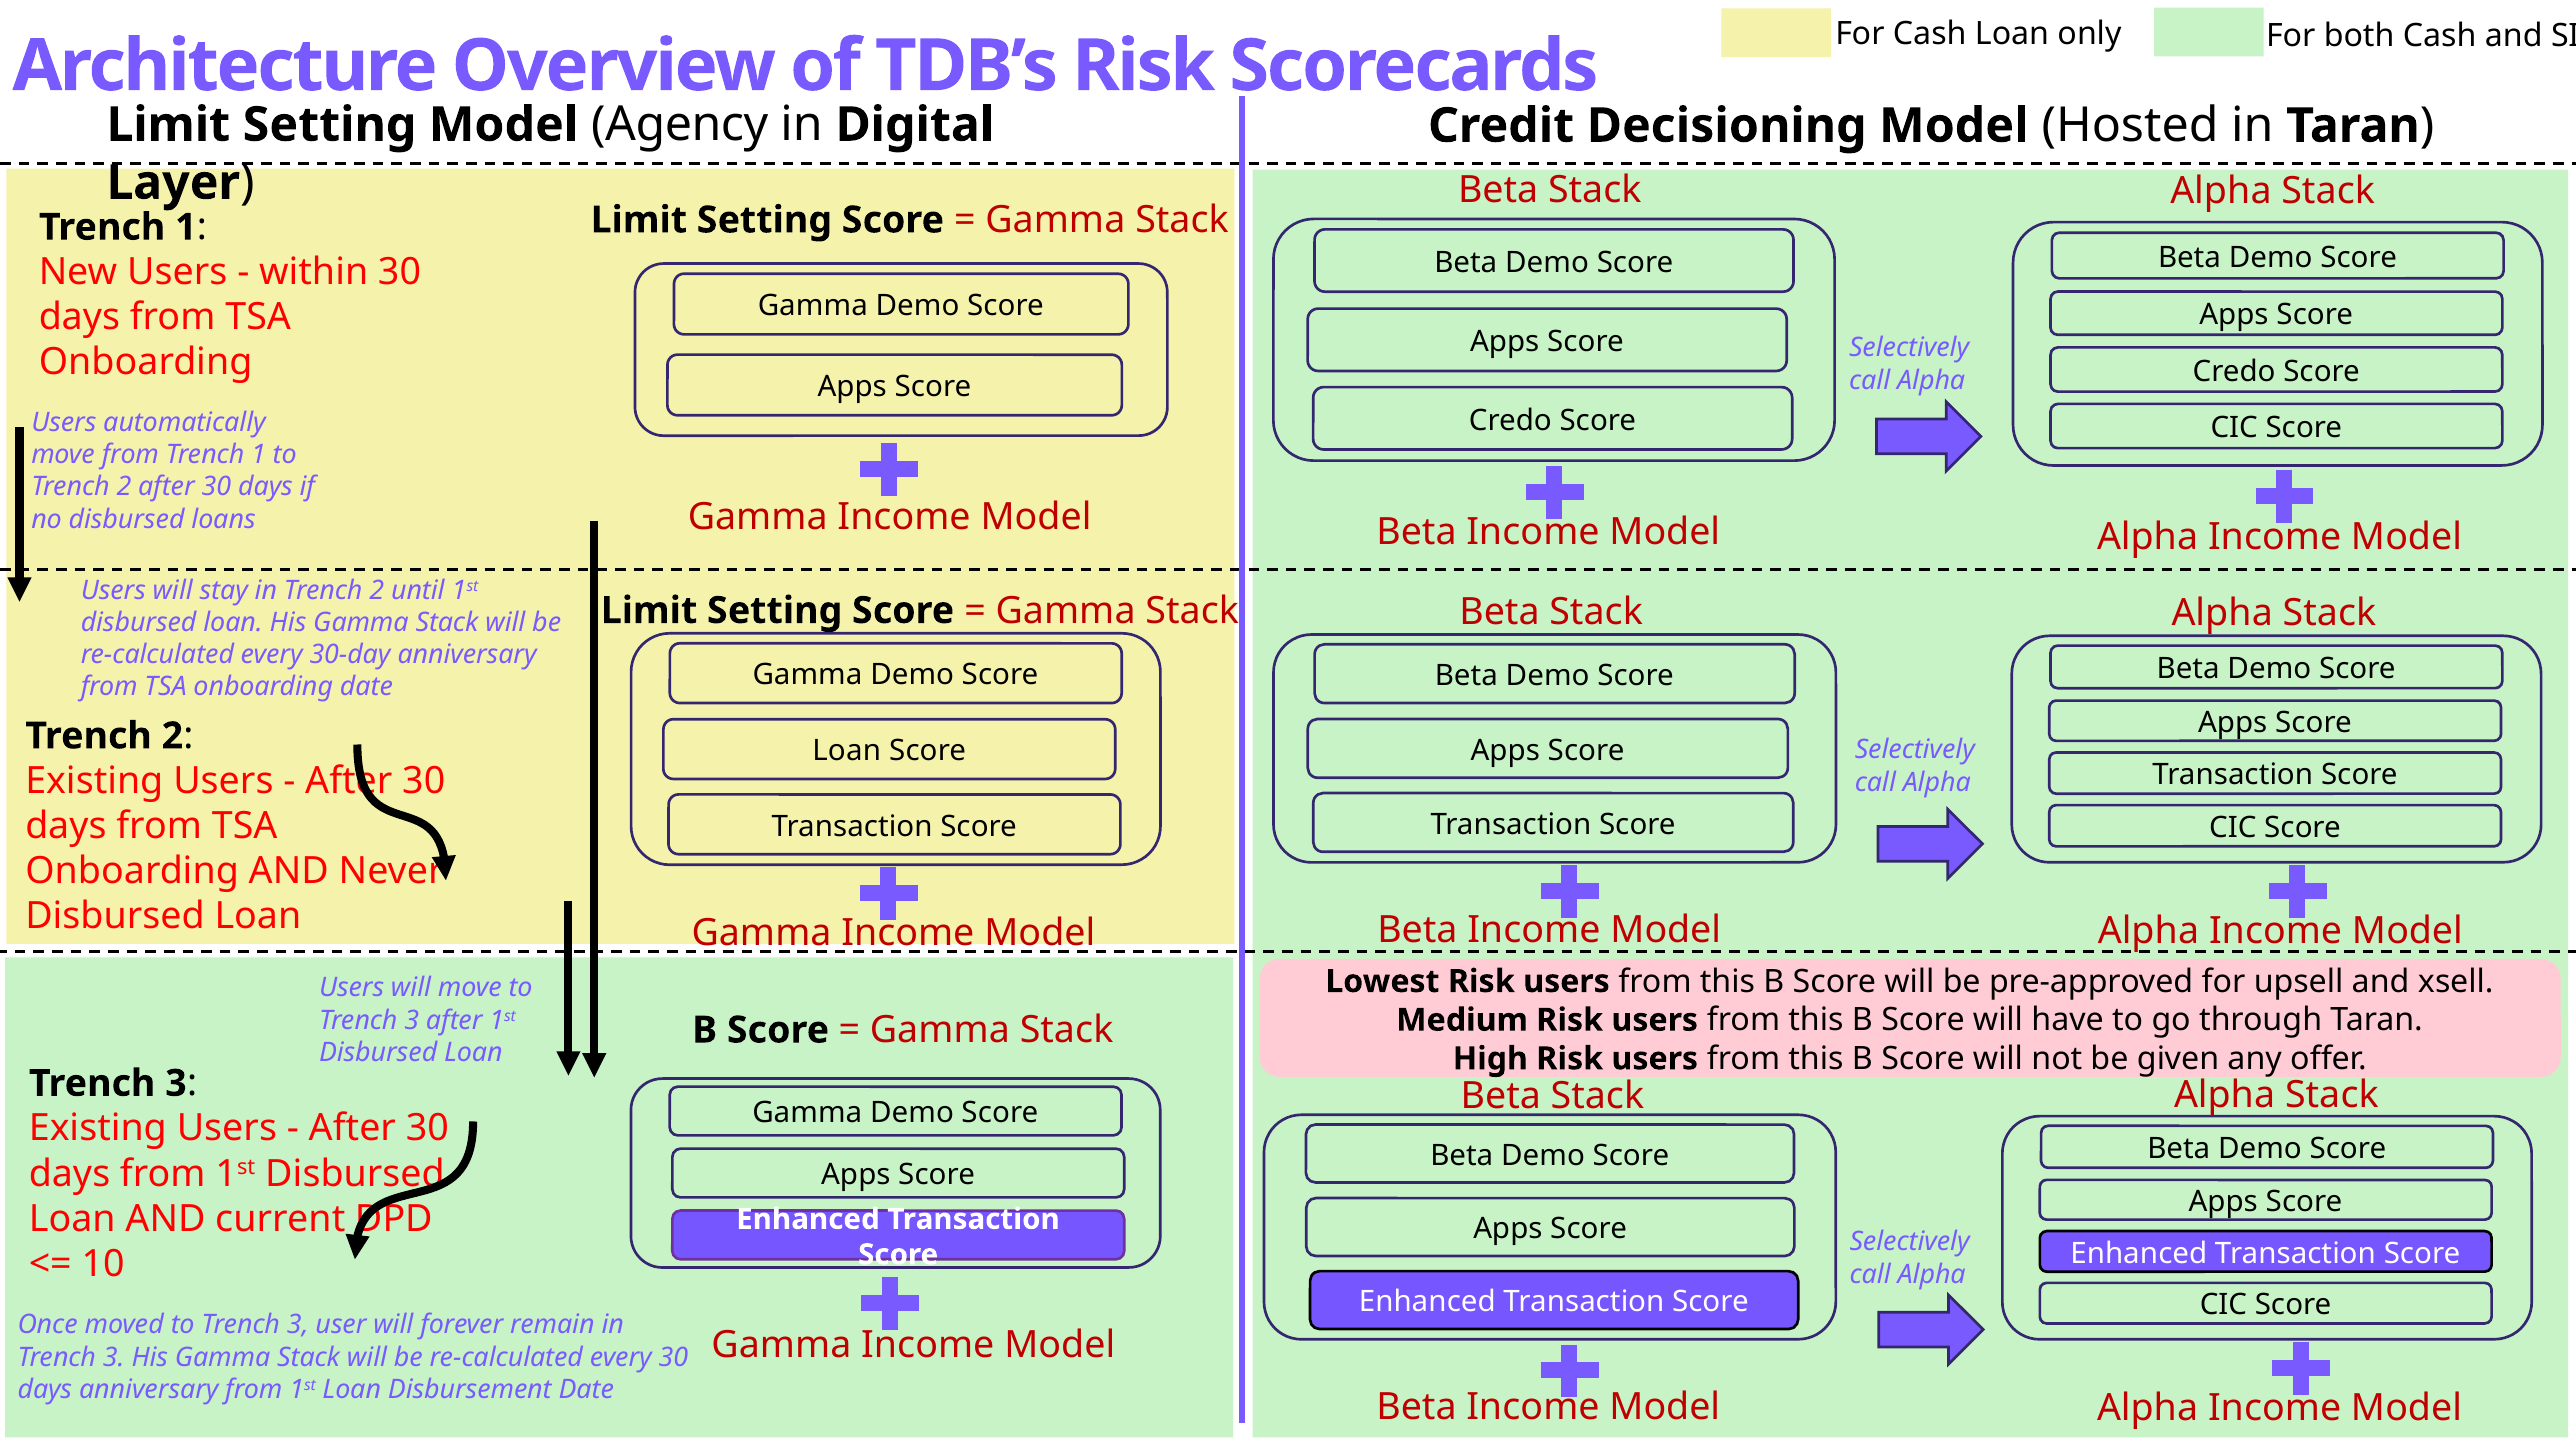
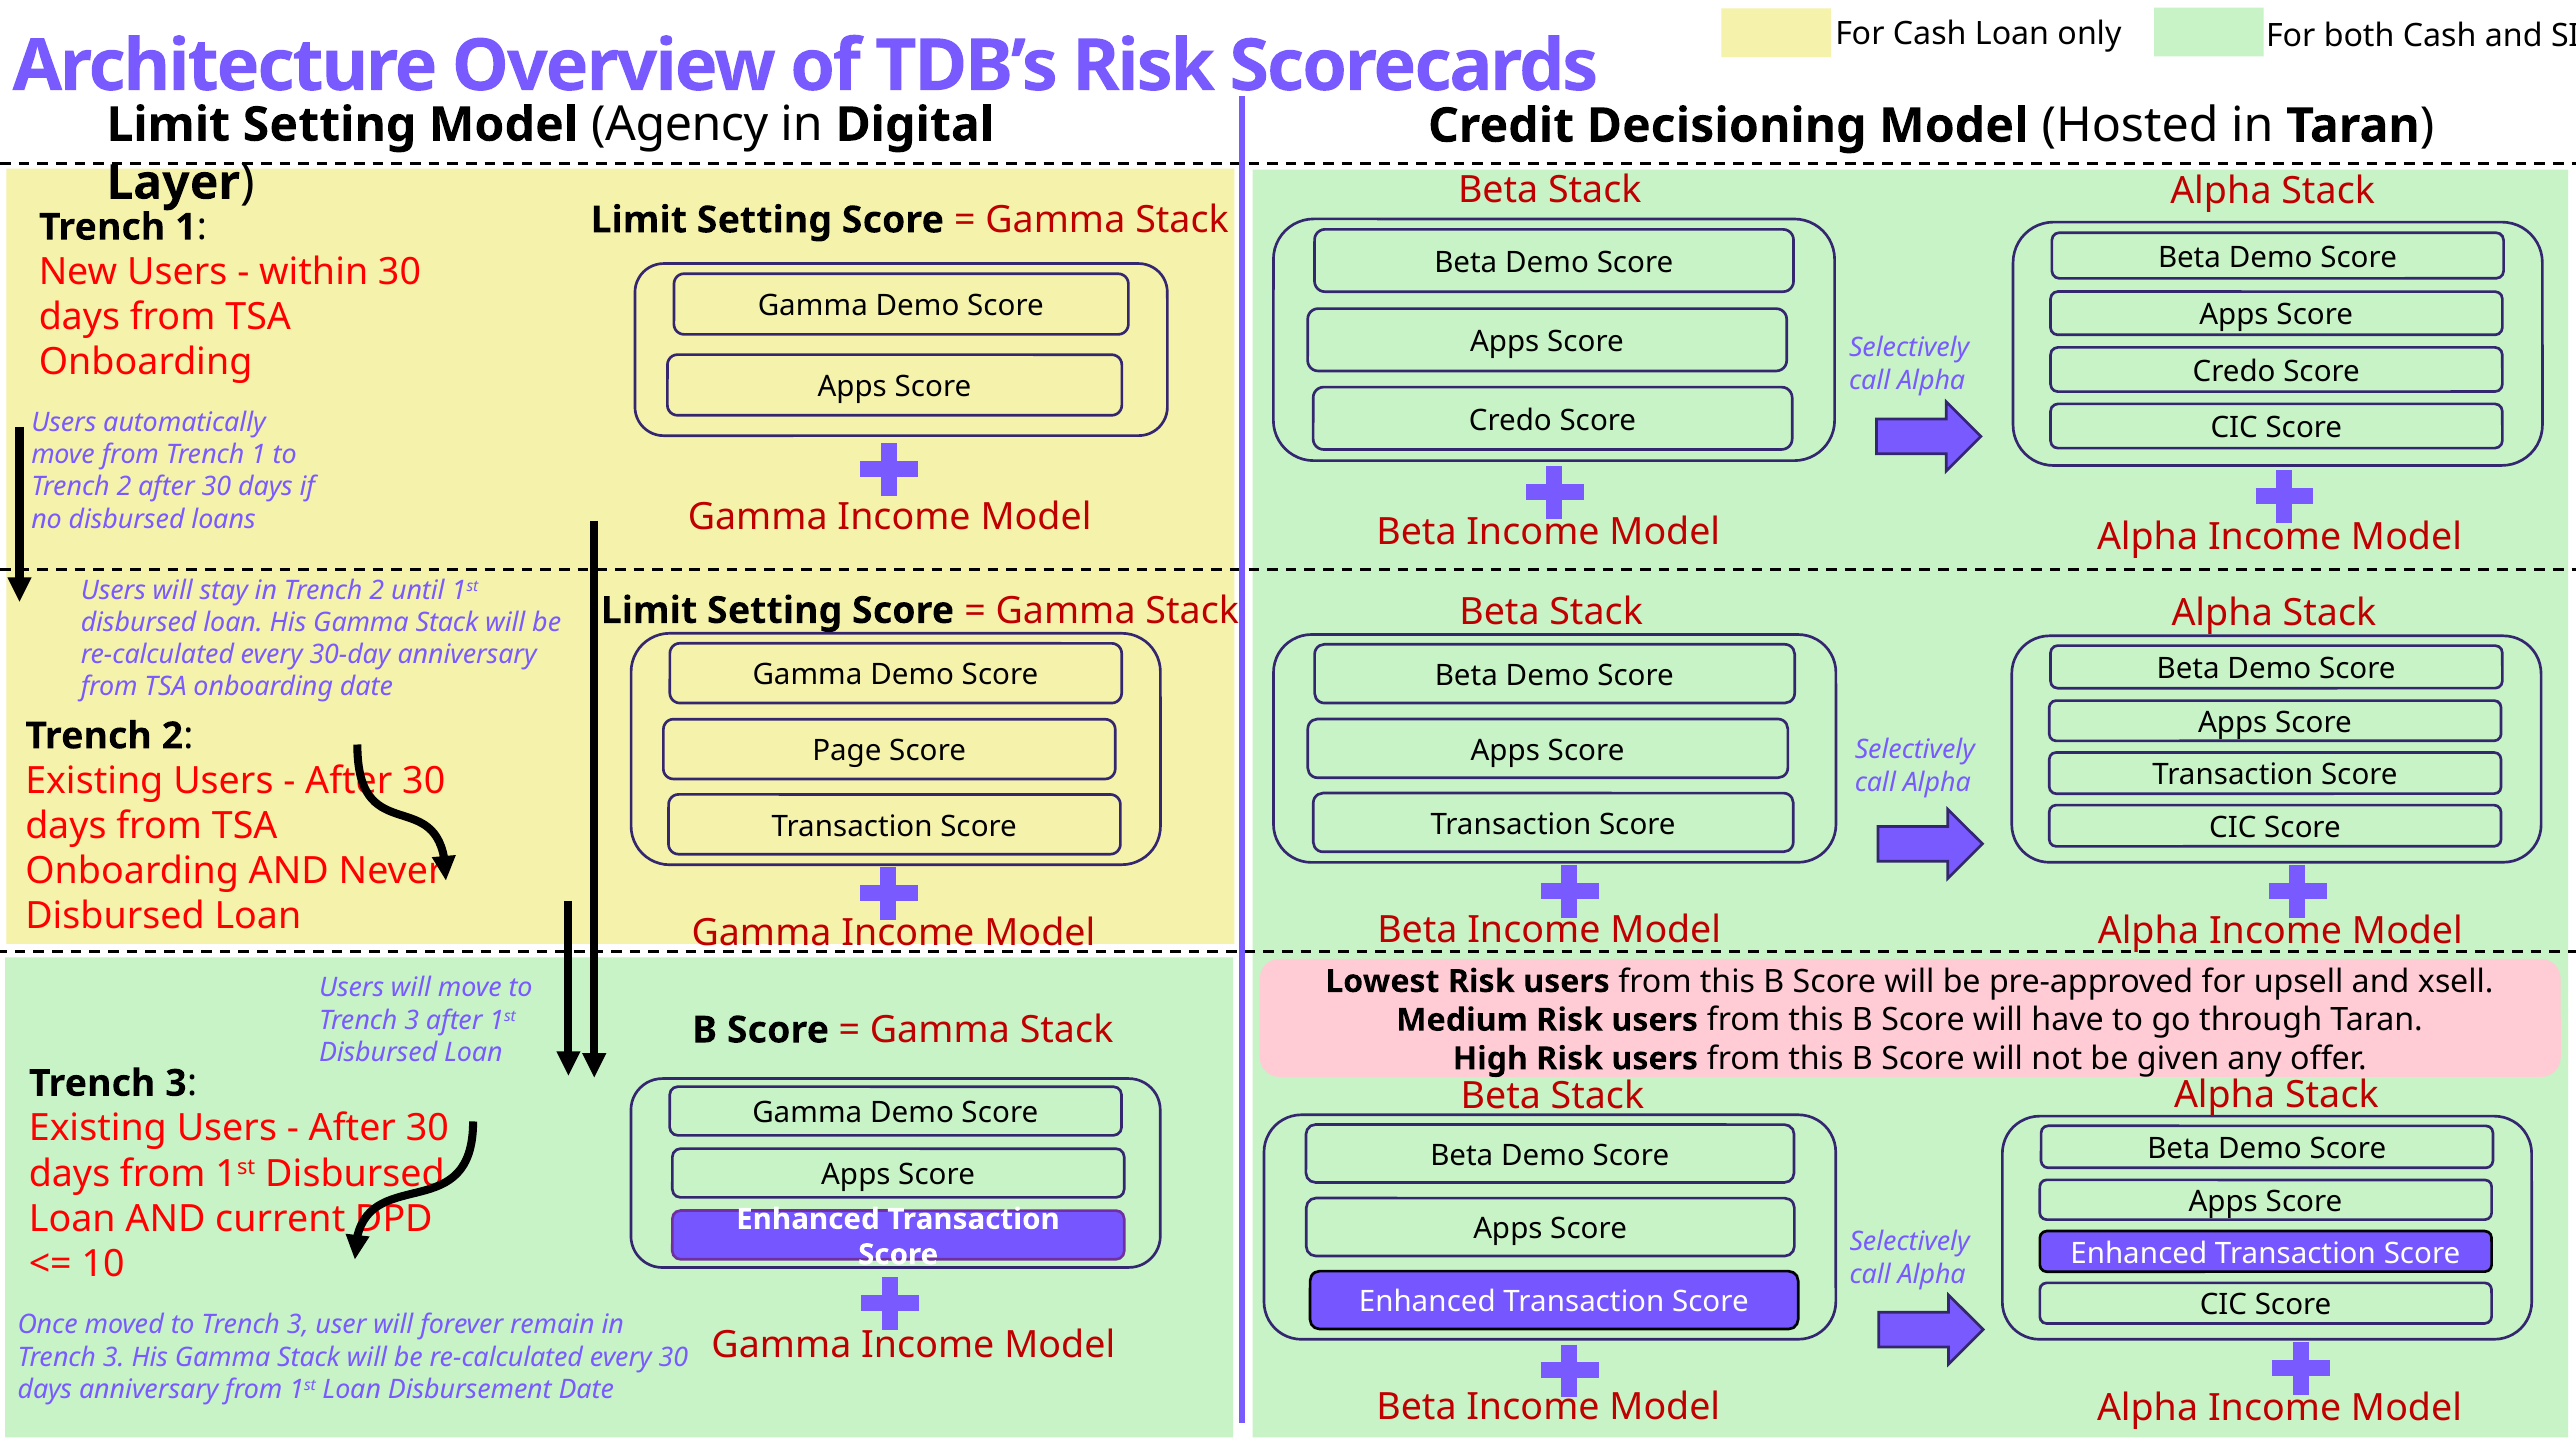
Loan at (847, 751): Loan -> Page
